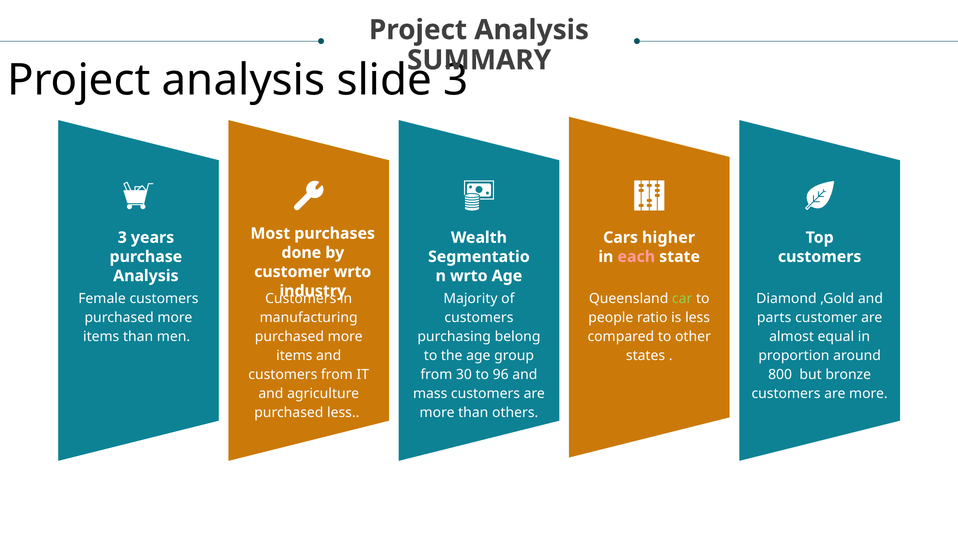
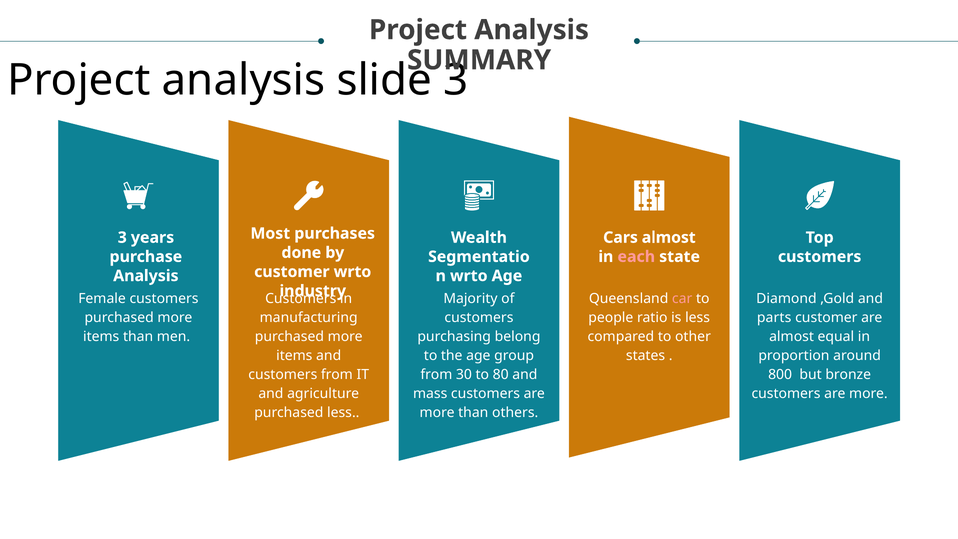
Cars higher: higher -> almost
car colour: light green -> pink
96: 96 -> 80
